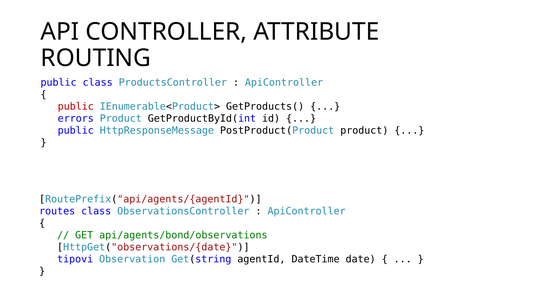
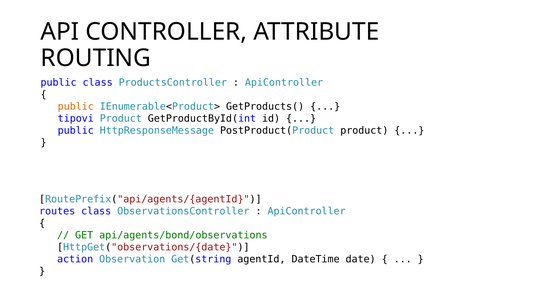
public at (76, 107) colour: red -> orange
errors: errors -> tipovi
tipovi: tipovi -> action
